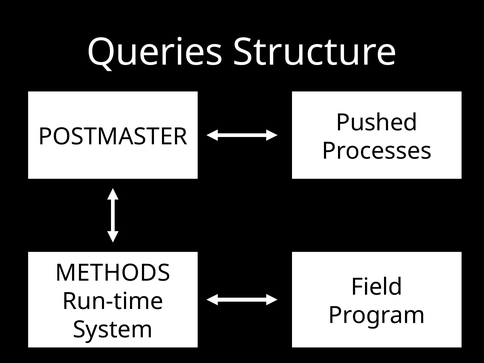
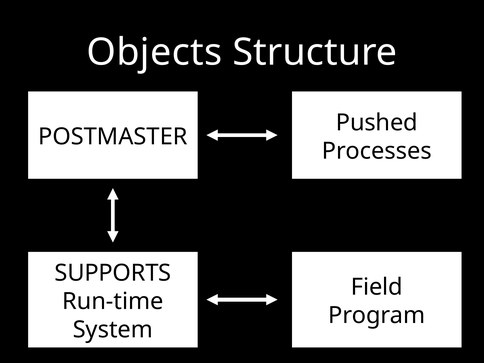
Queries: Queries -> Objects
METHODS: METHODS -> SUPPORTS
